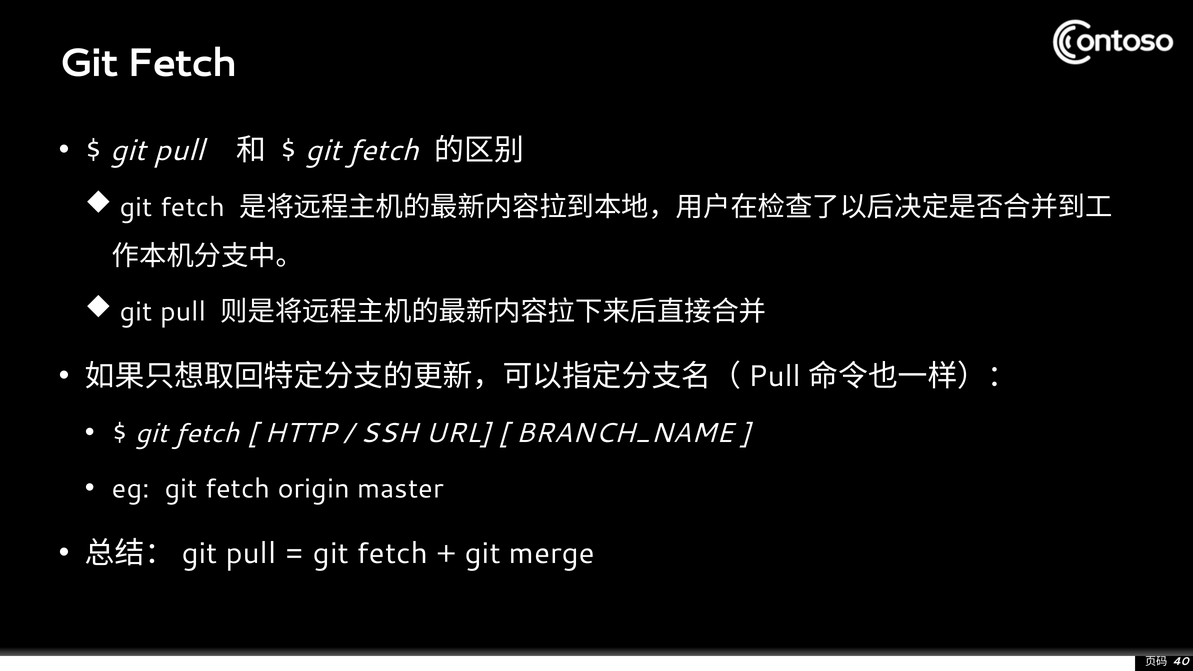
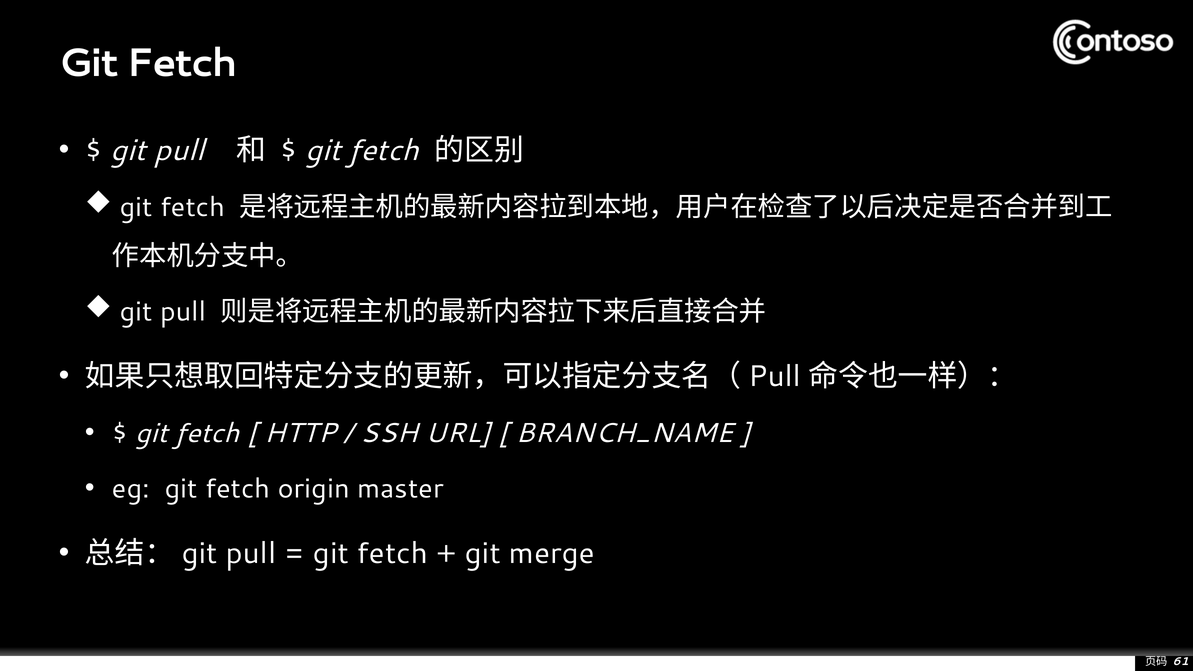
40: 40 -> 61
